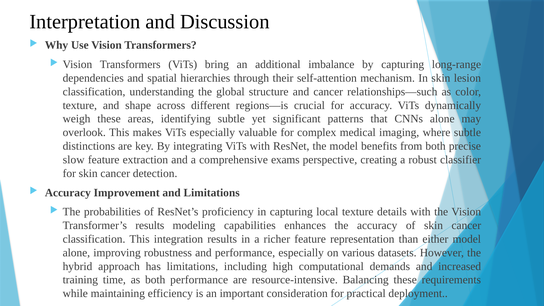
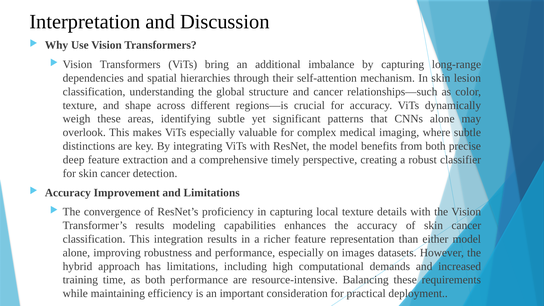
slow: slow -> deep
exams: exams -> timely
probabilities: probabilities -> convergence
various: various -> images
